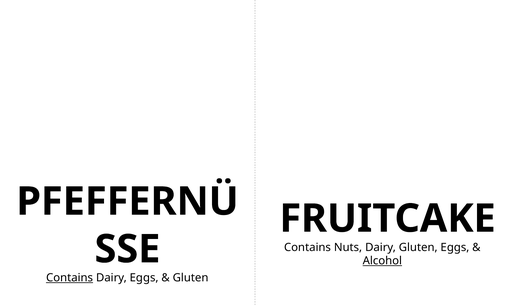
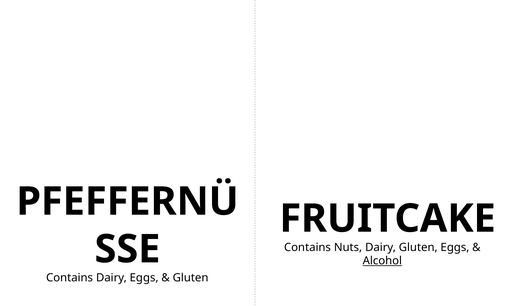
Contains at (70, 278) underline: present -> none
